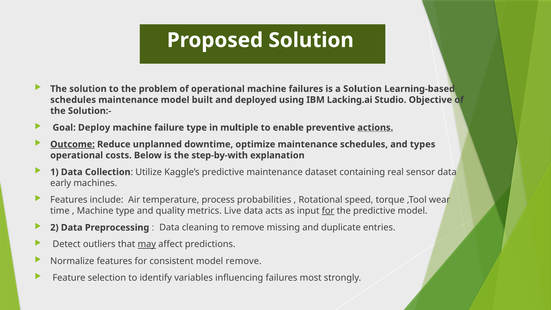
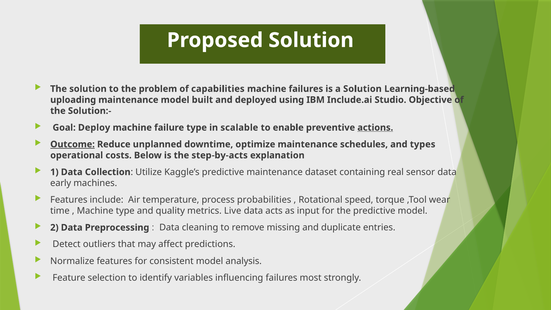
of operational: operational -> capabilities
schedules at (73, 100): schedules -> uploading
Lacking.ai: Lacking.ai -> Include.ai
multiple: multiple -> scalable
step-by-with: step-by-with -> step-by-acts
for at (328, 211) underline: present -> none
may underline: present -> none
model remove: remove -> analysis
